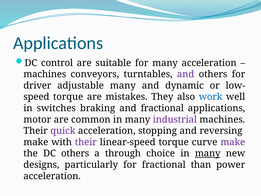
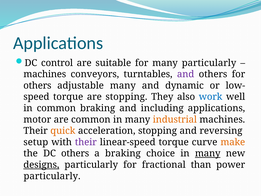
many acceleration: acceleration -> particularly
driver at (37, 85): driver -> others
are mistakes: mistakes -> stopping
in switches: switches -> common
and fractional: fractional -> including
industrial colour: purple -> orange
quick colour: purple -> orange
make at (36, 142): make -> setup
make at (233, 142) colour: purple -> orange
a through: through -> braking
designs underline: none -> present
acceleration at (52, 176): acceleration -> particularly
